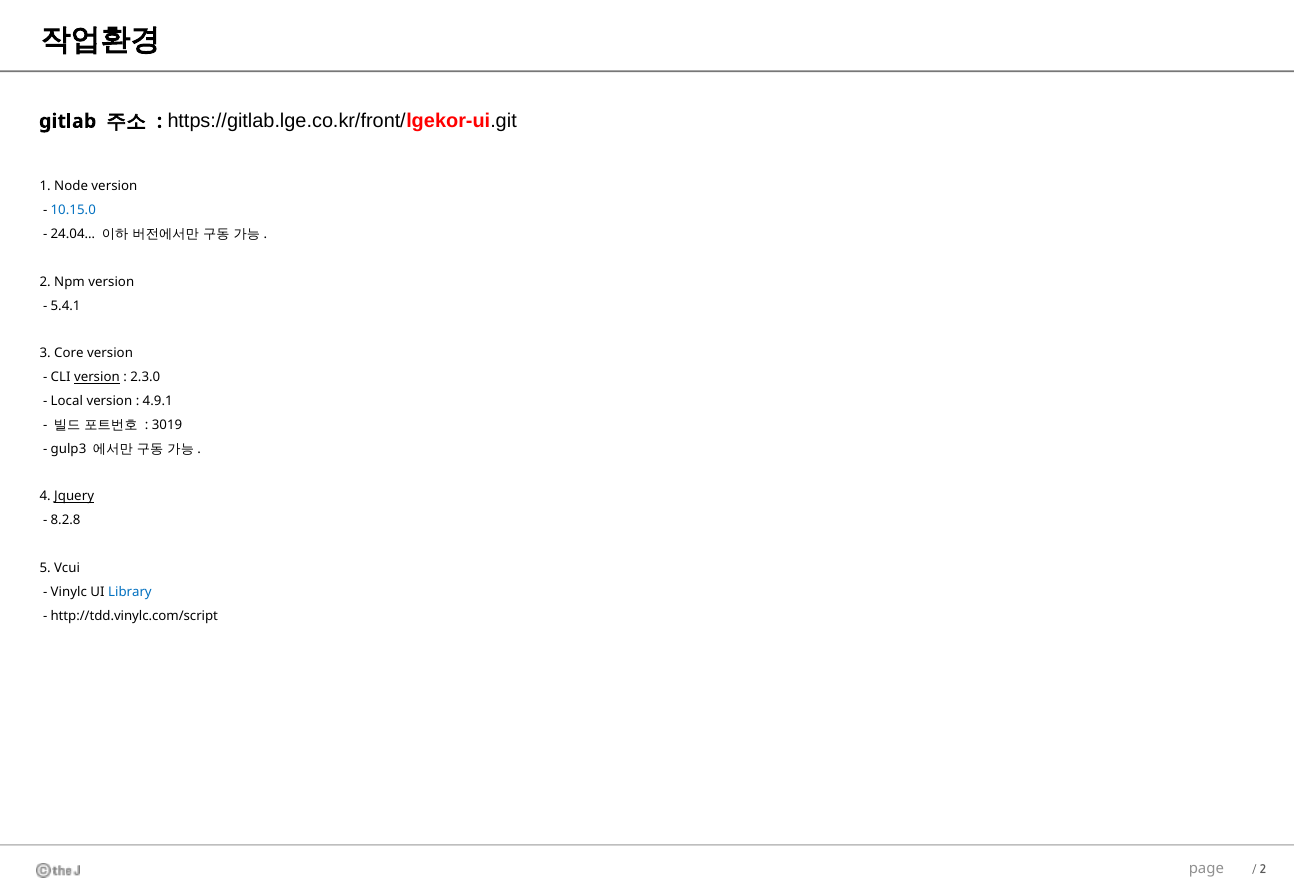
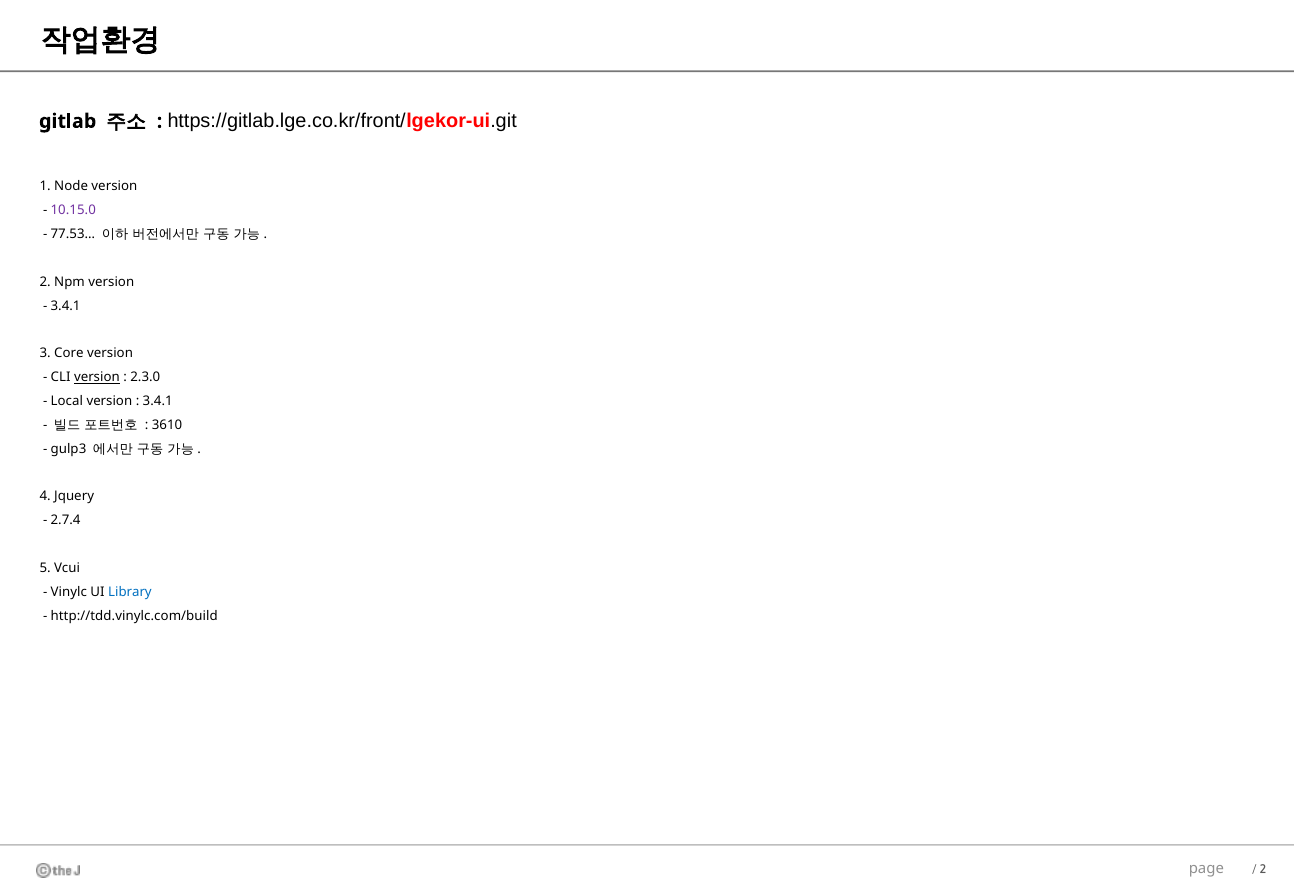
10.15.0 colour: blue -> purple
24.04…: 24.04… -> 77.53…
5.4.1 at (66, 306): 5.4.1 -> 3.4.1
4.9.1 at (158, 401): 4.9.1 -> 3.4.1
3019: 3019 -> 3610
Jquery underline: present -> none
8.2.8: 8.2.8 -> 2.7.4
http://tdd.vinylc.com/script: http://tdd.vinylc.com/script -> http://tdd.vinylc.com/build
